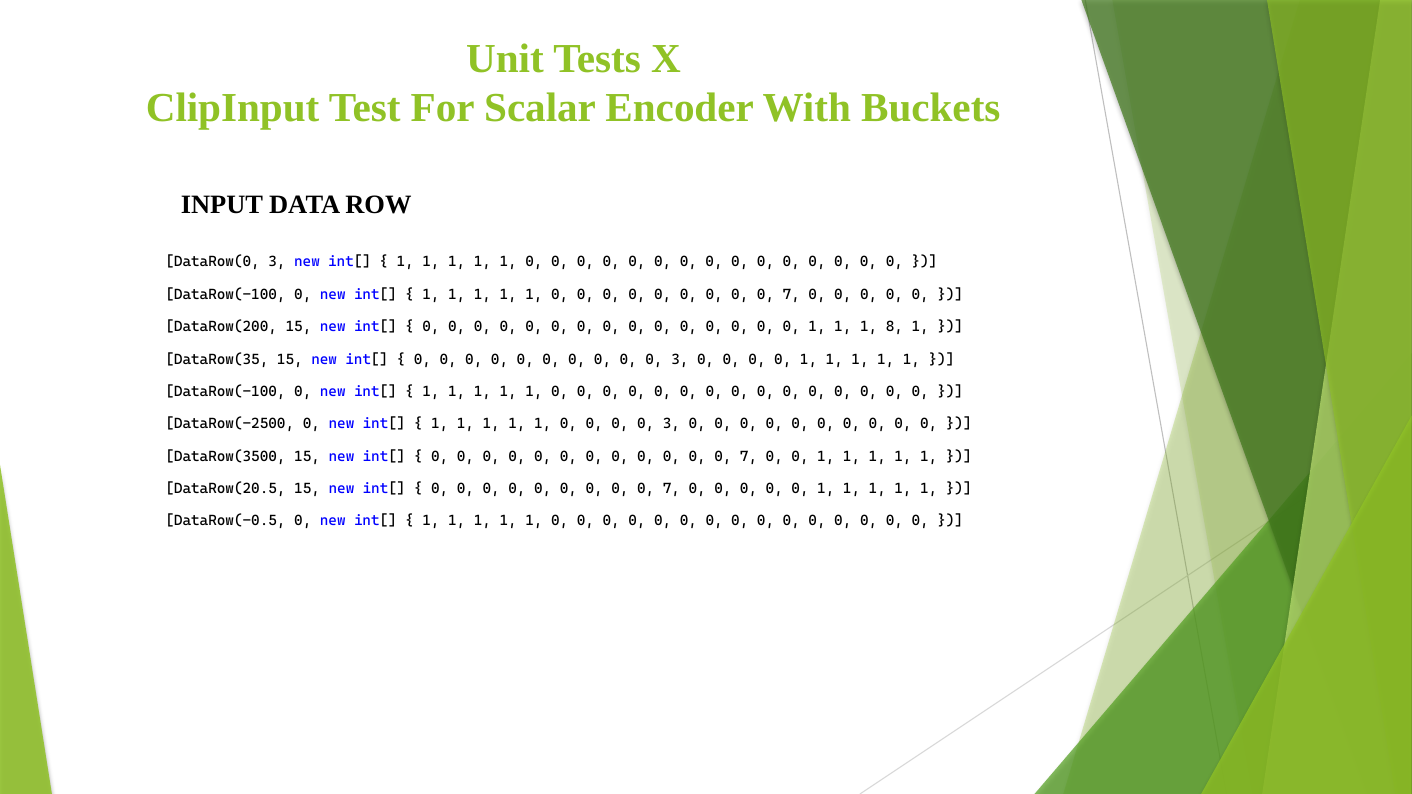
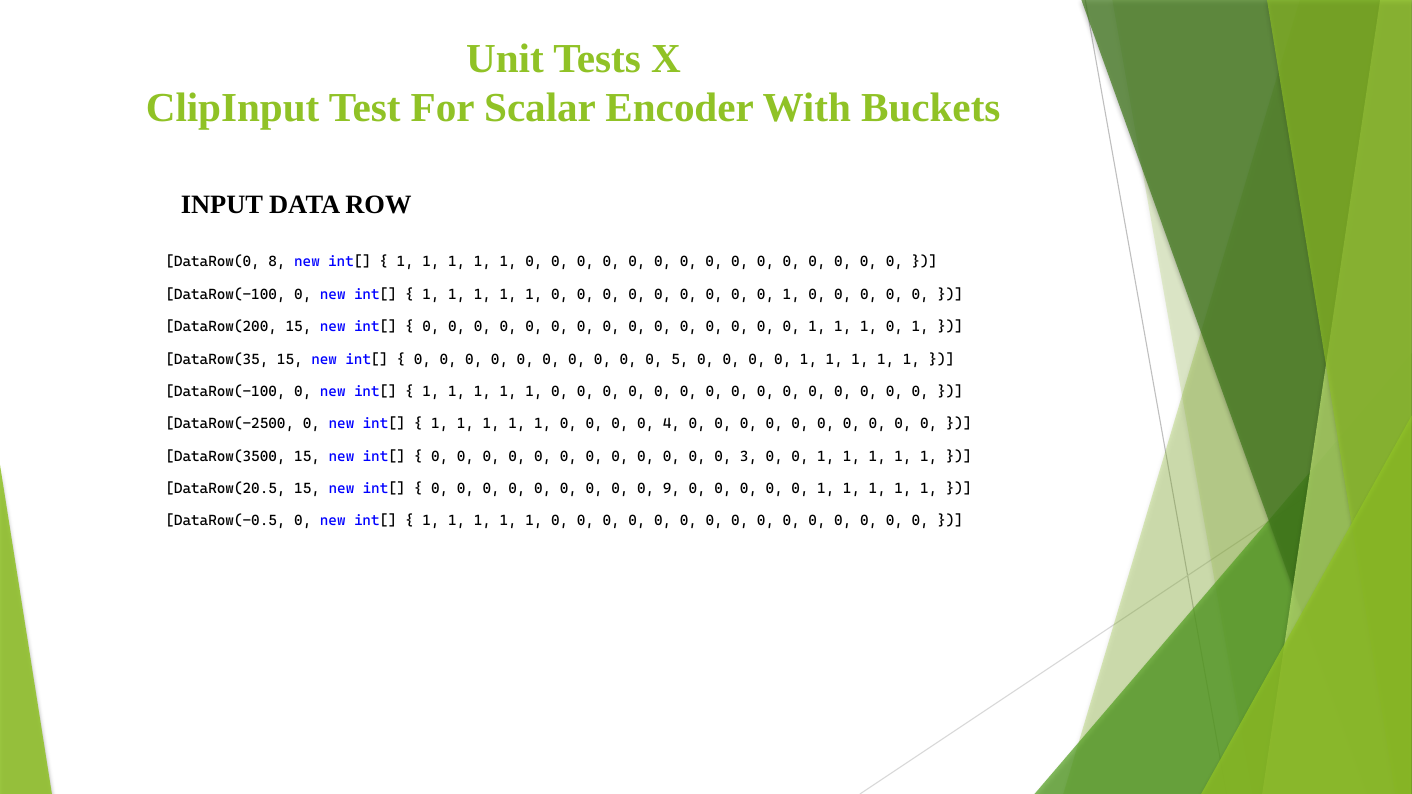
DataRow(0 3: 3 -> 8
7 at (791, 294): 7 -> 1
8 at (894, 327): 8 -> 0
3 at (680, 359): 3 -> 5
3 at (671, 424): 3 -> 4
7 at (749, 456): 7 -> 3
7 at (671, 489): 7 -> 9
